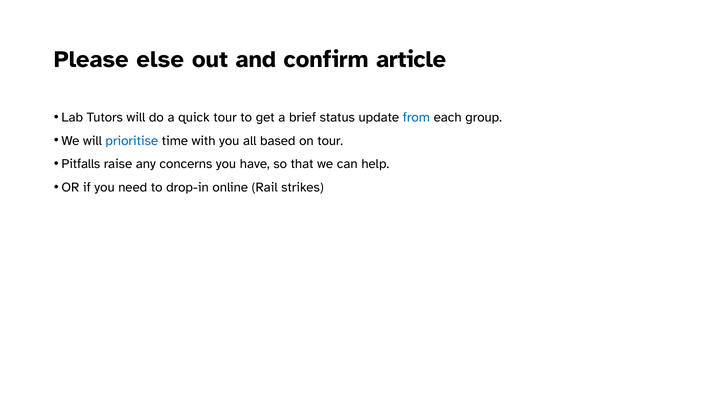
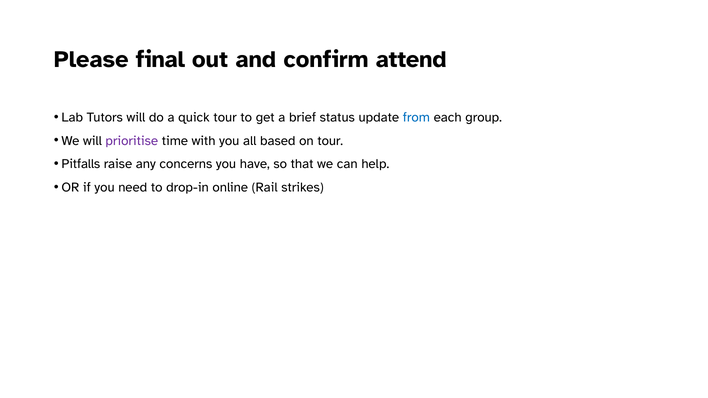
else: else -> final
article: article -> attend
prioritise colour: blue -> purple
